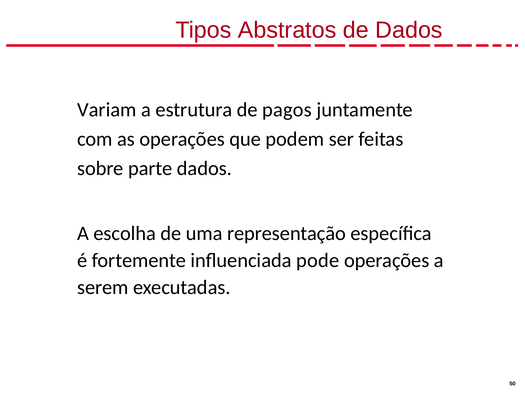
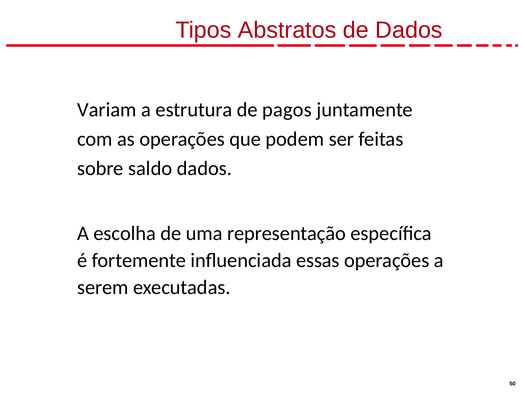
parte: parte -> saldo
pode: pode -> essas
